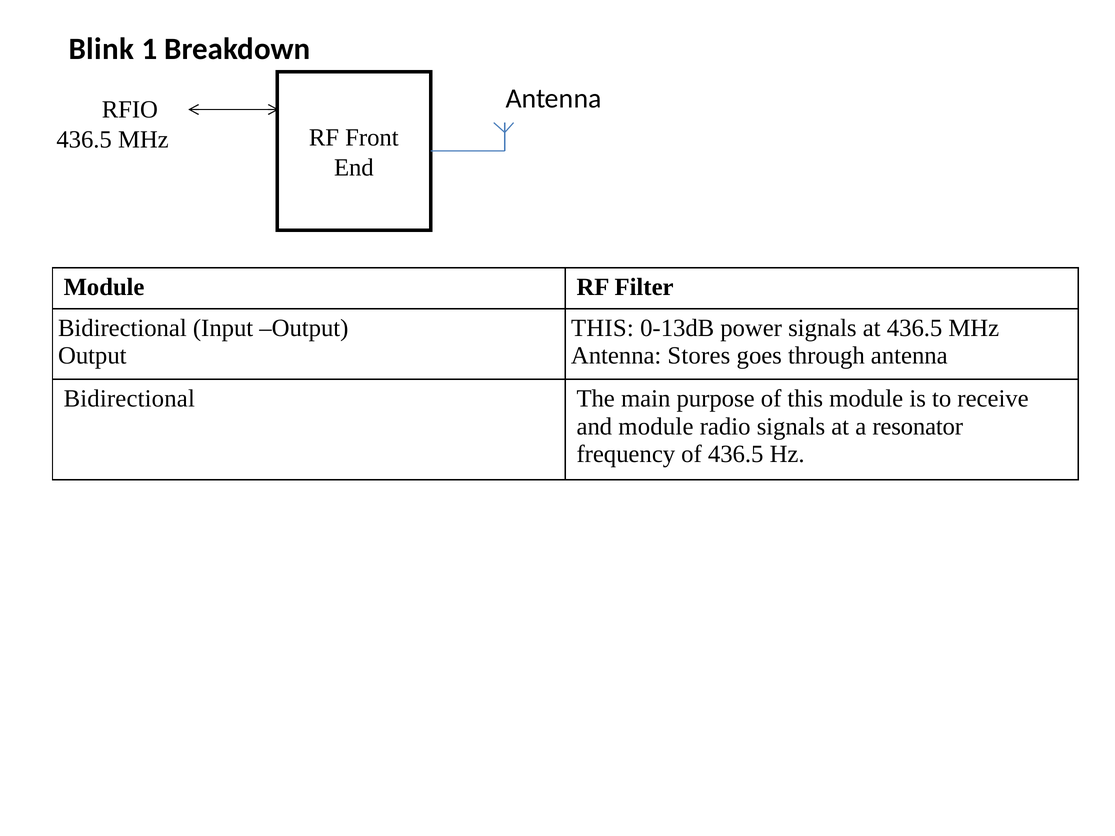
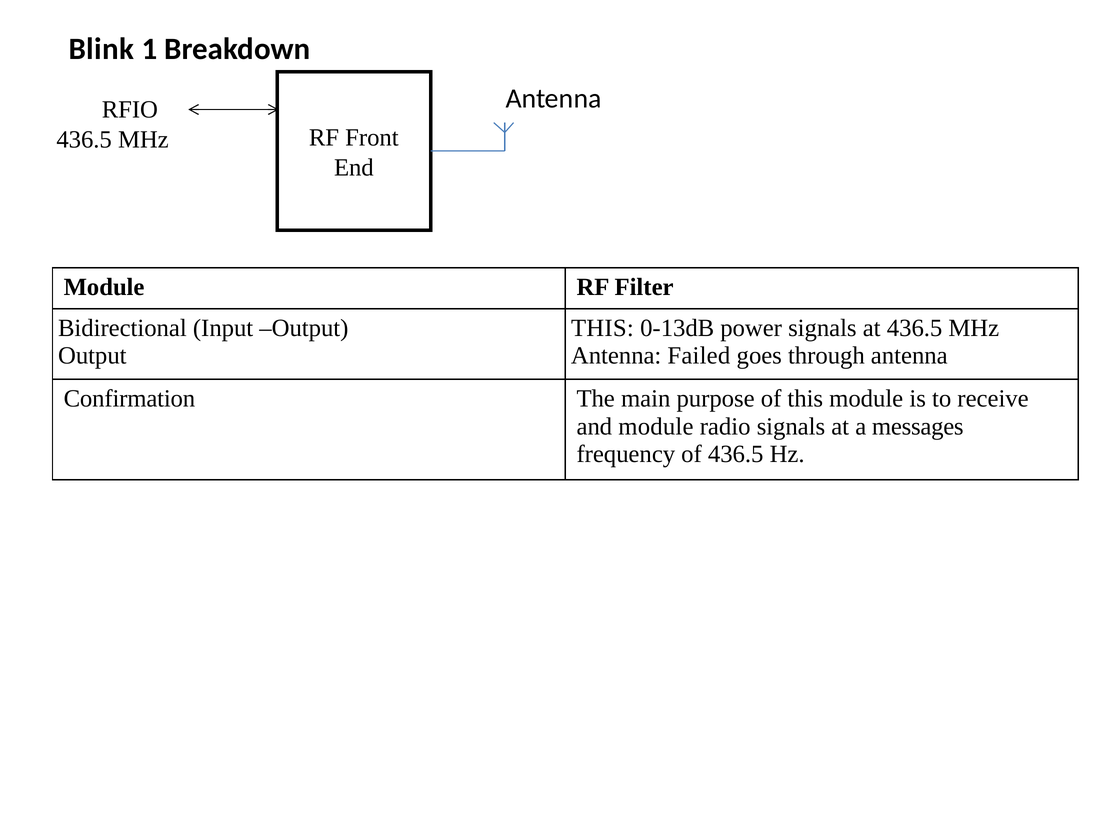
Stores: Stores -> Failed
Bidirectional at (129, 399): Bidirectional -> Confirmation
resonator: resonator -> messages
